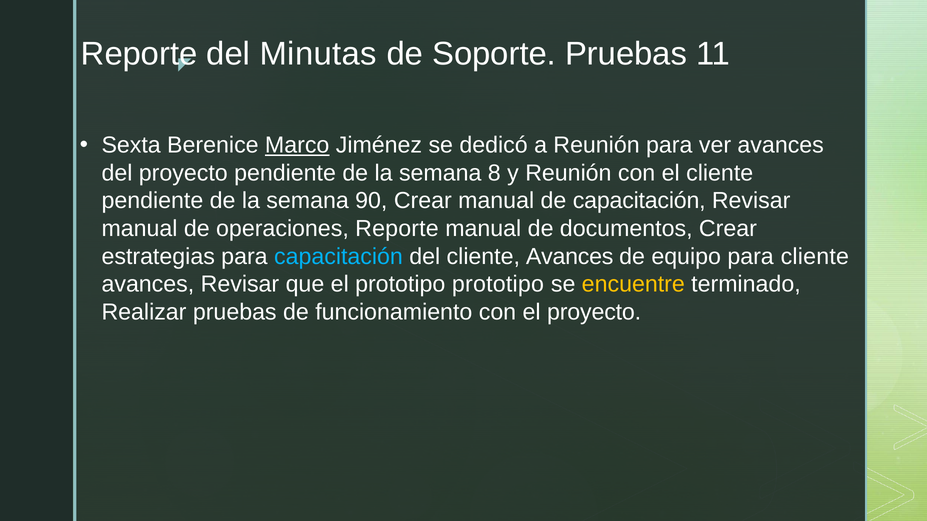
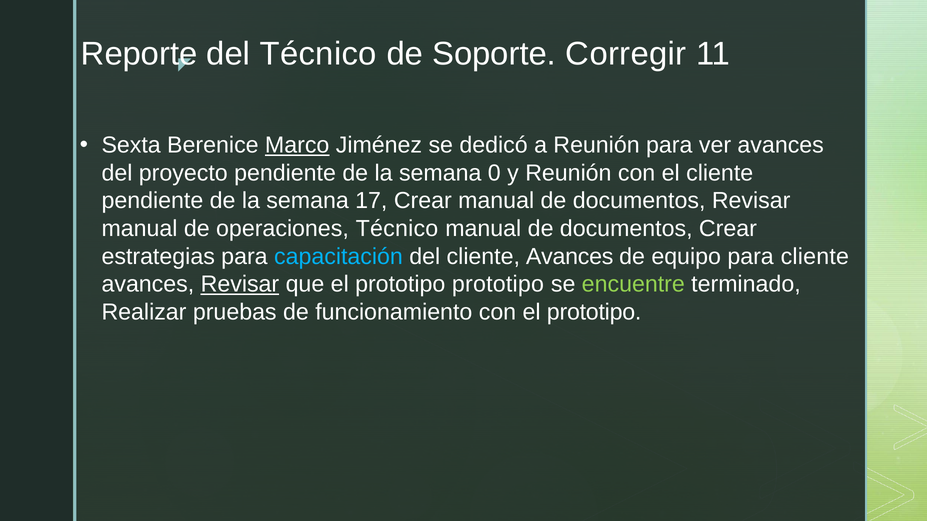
del Minutas: Minutas -> Técnico
Soporte Pruebas: Pruebas -> Corregir
8: 8 -> 0
90: 90 -> 17
Crear manual de capacitación: capacitación -> documentos
operaciones Reporte: Reporte -> Técnico
Revisar at (240, 284) underline: none -> present
encuentre colour: yellow -> light green
con el proyecto: proyecto -> prototipo
